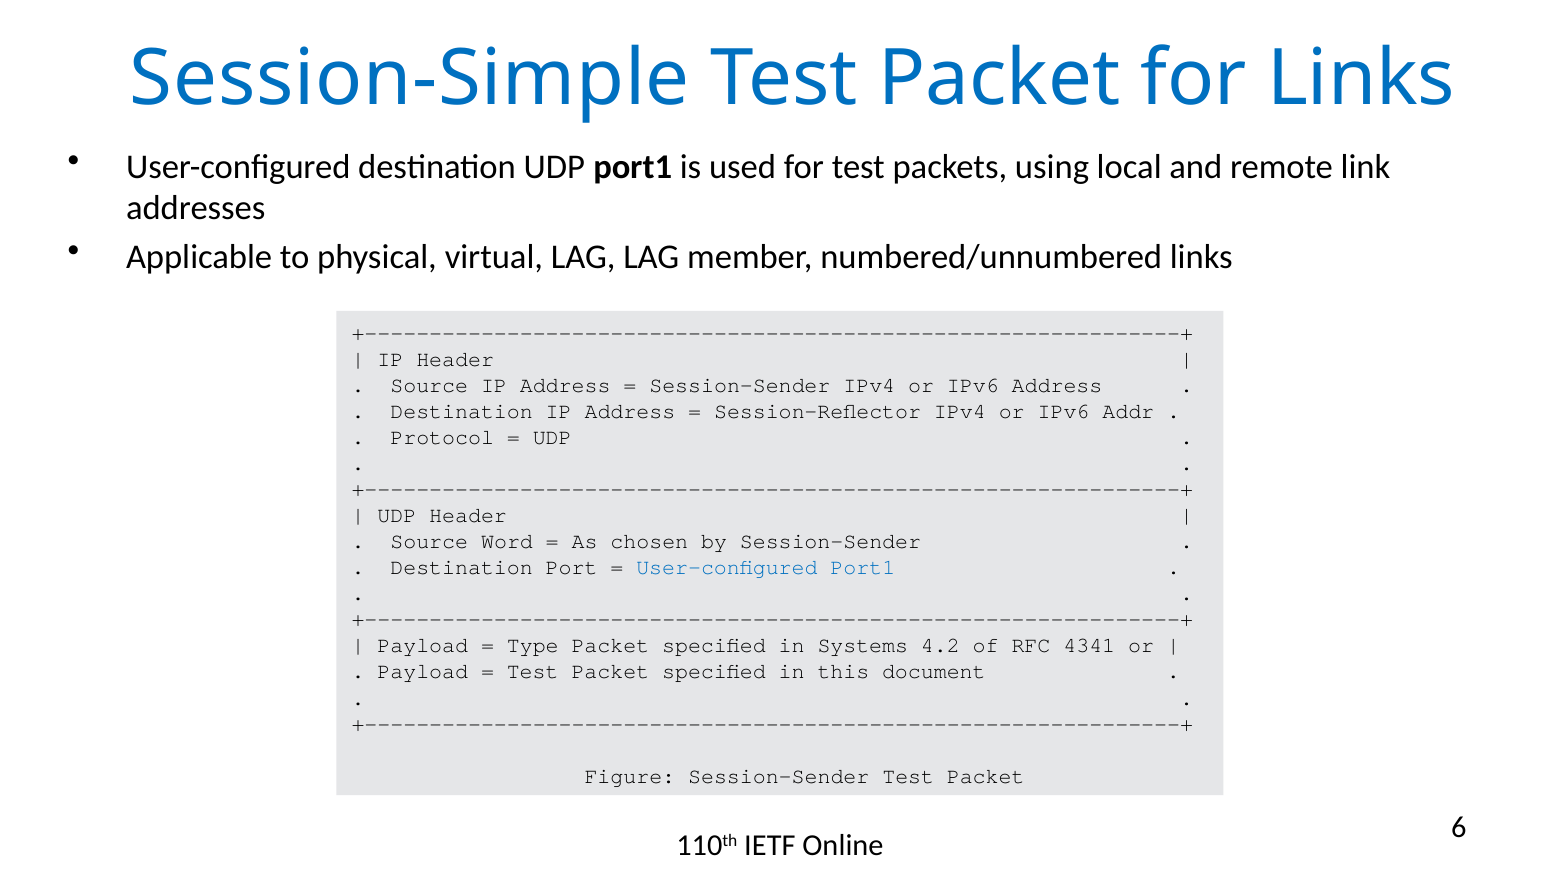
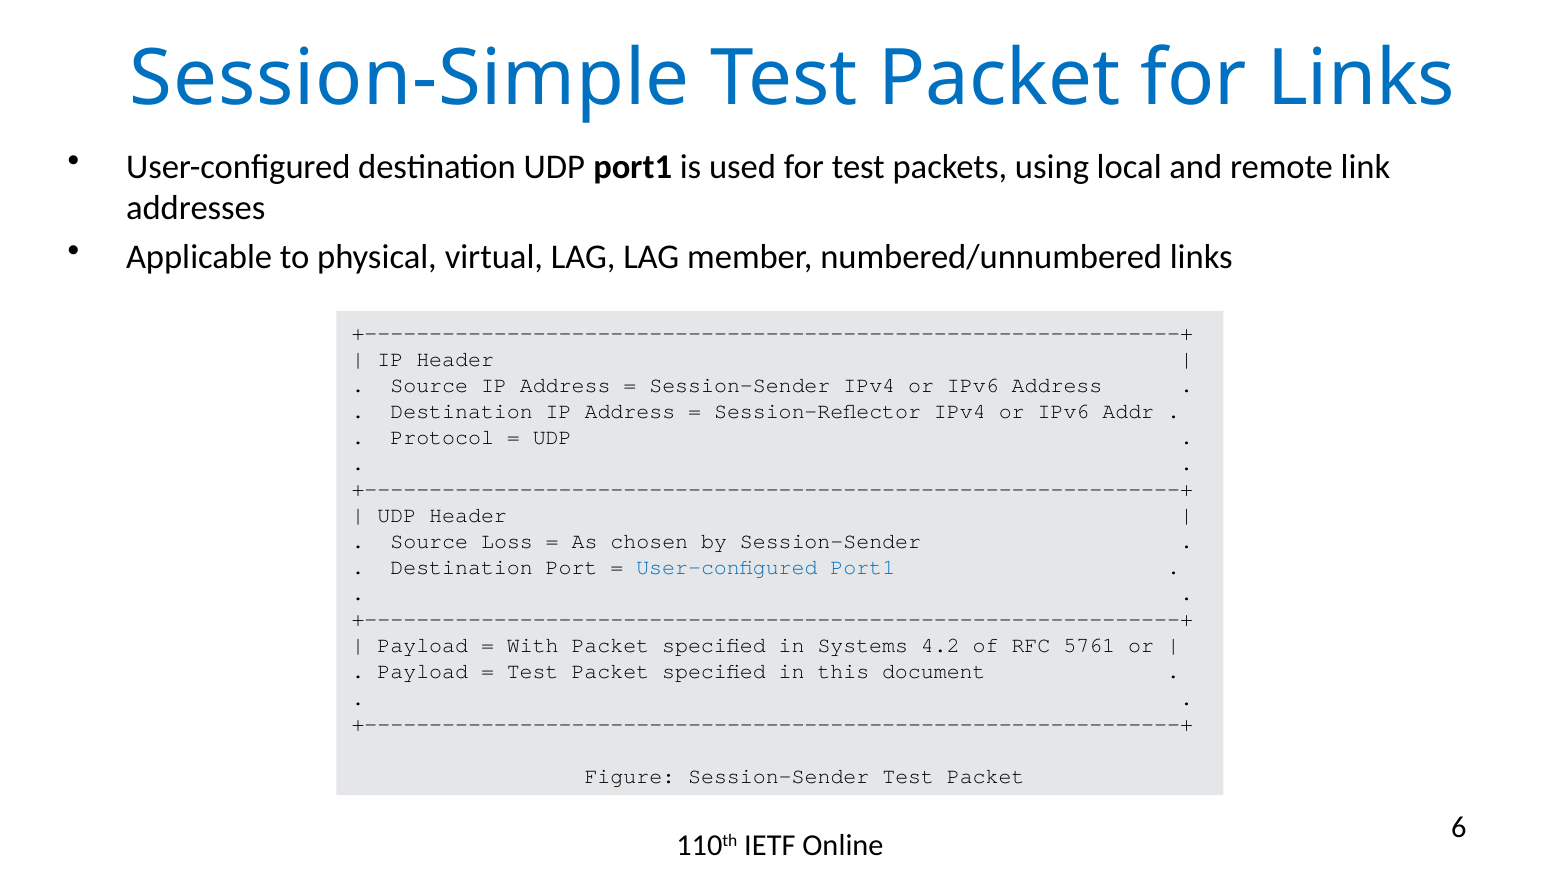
Word: Word -> Loss
Type: Type -> With
4341: 4341 -> 5761
